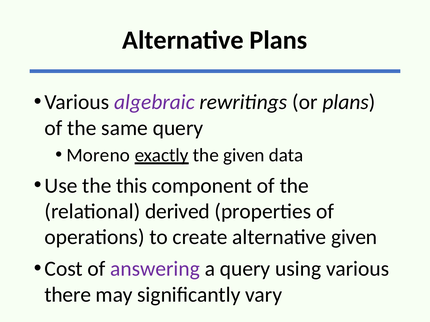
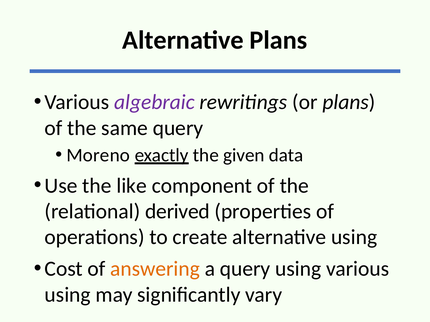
this: this -> like
alternative given: given -> using
answering colour: purple -> orange
there at (68, 295): there -> using
